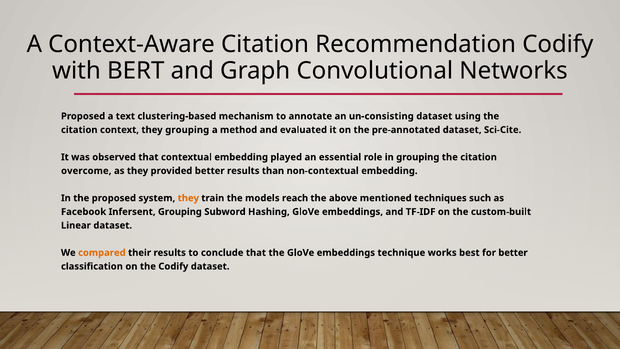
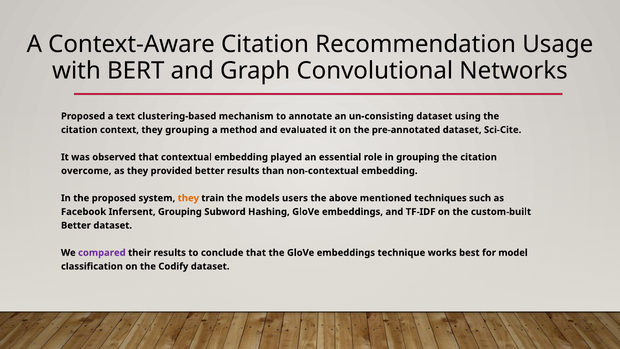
Recommendation Codify: Codify -> Usage
reach: reach -> users
Linear at (76, 225): Linear -> Better
compared colour: orange -> purple
for better: better -> model
